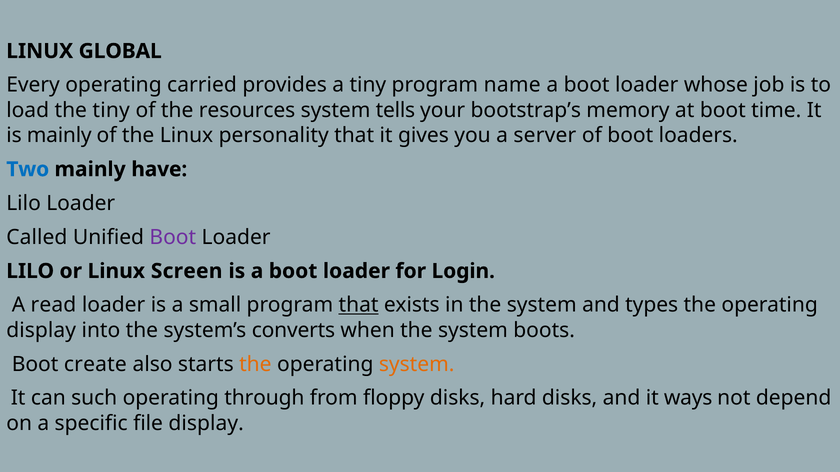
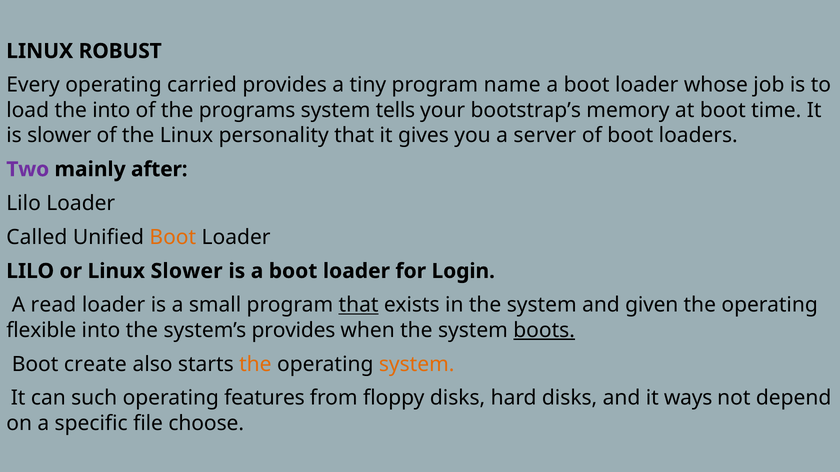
GLOBAL: GLOBAL -> ROBUST
the tiny: tiny -> into
resources: resources -> programs
is mainly: mainly -> slower
Two colour: blue -> purple
have: have -> after
Boot at (173, 237) colour: purple -> orange
Linux Screen: Screen -> Slower
types: types -> given
display at (41, 331): display -> flexible
system’s converts: converts -> provides
boots underline: none -> present
through: through -> features
file display: display -> choose
